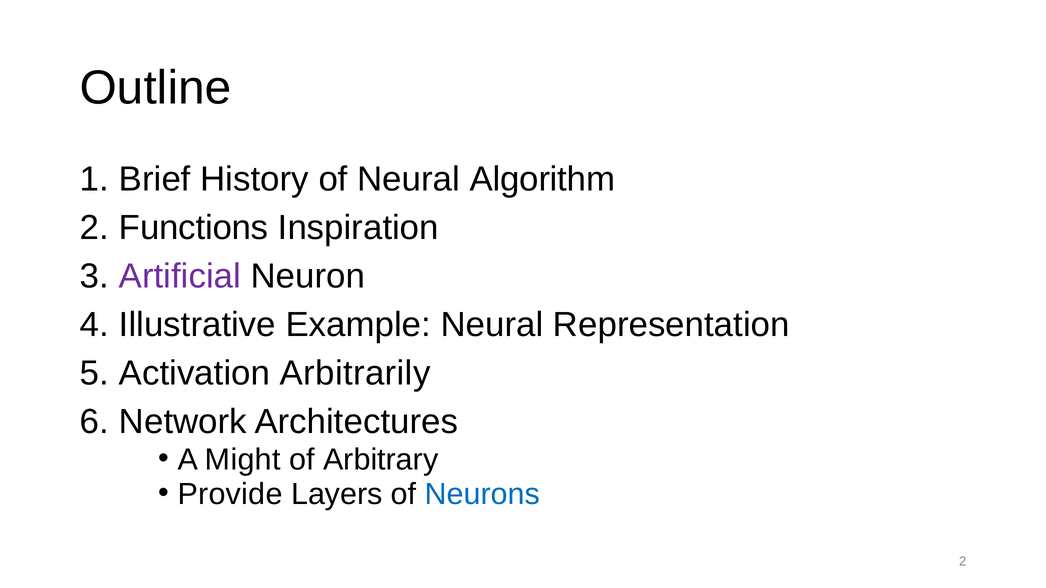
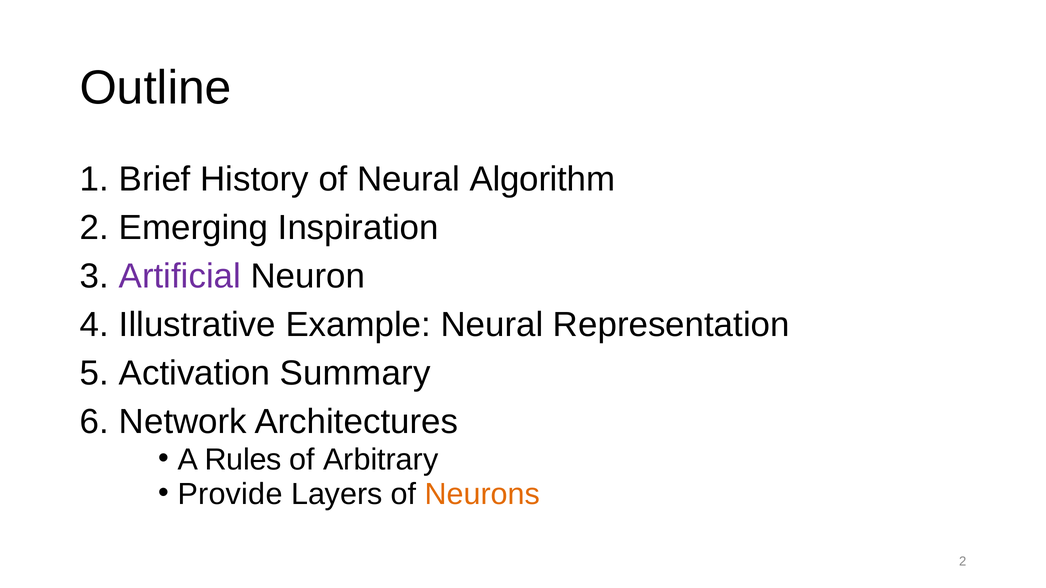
Functions: Functions -> Emerging
Arbitrarily: Arbitrarily -> Summary
Might: Might -> Rules
Neurons colour: blue -> orange
